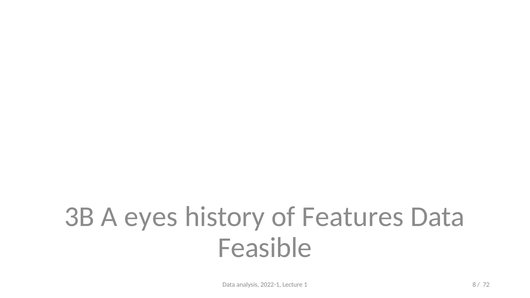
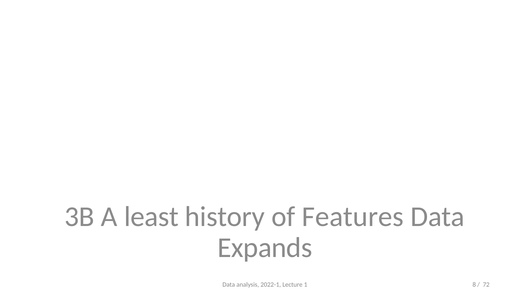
eyes: eyes -> least
Feasible: Feasible -> Expands
